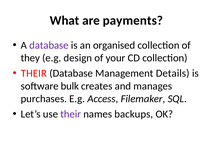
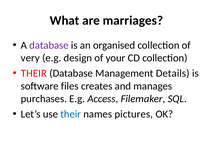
payments: payments -> marriages
they: they -> very
bulk: bulk -> files
their at (71, 115) colour: purple -> blue
backups: backups -> pictures
